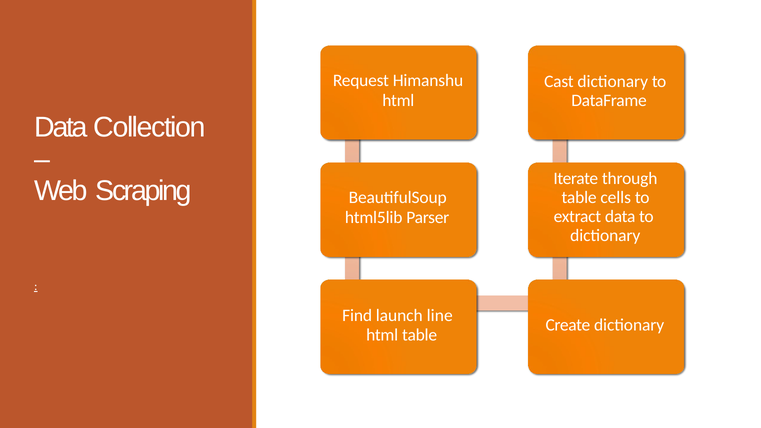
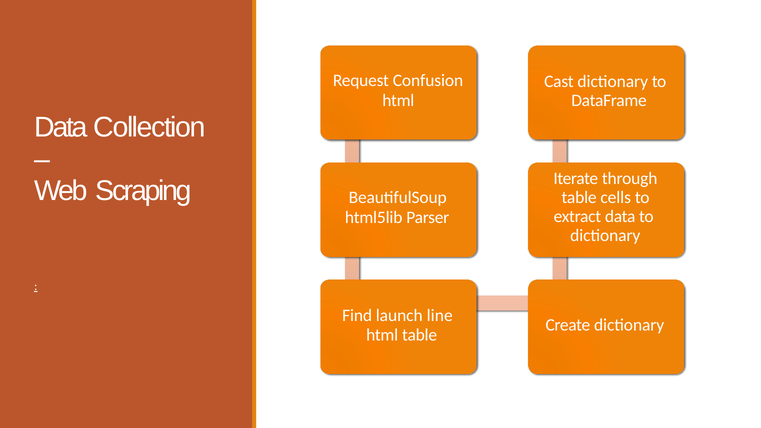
Himanshu: Himanshu -> Confusion
